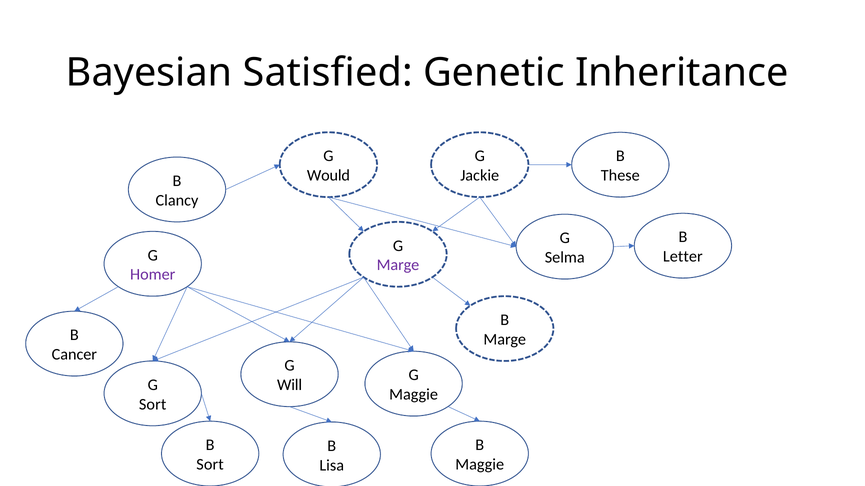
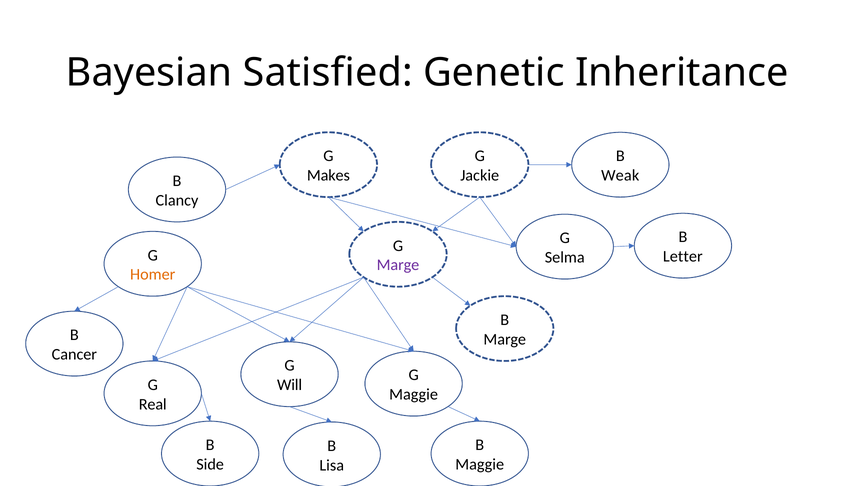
Would: Would -> Makes
These: These -> Weak
Homer colour: purple -> orange
Sort at (153, 405): Sort -> Real
Sort at (210, 465): Sort -> Side
